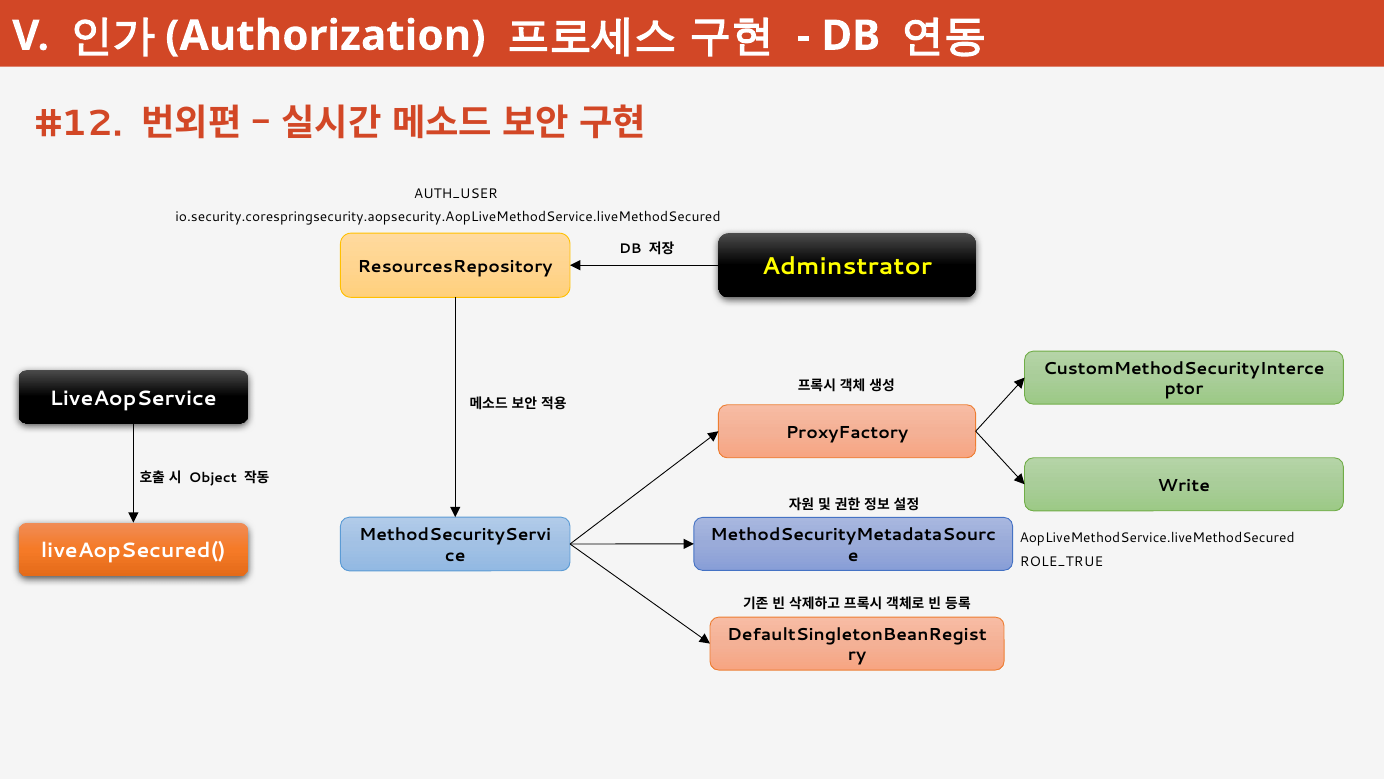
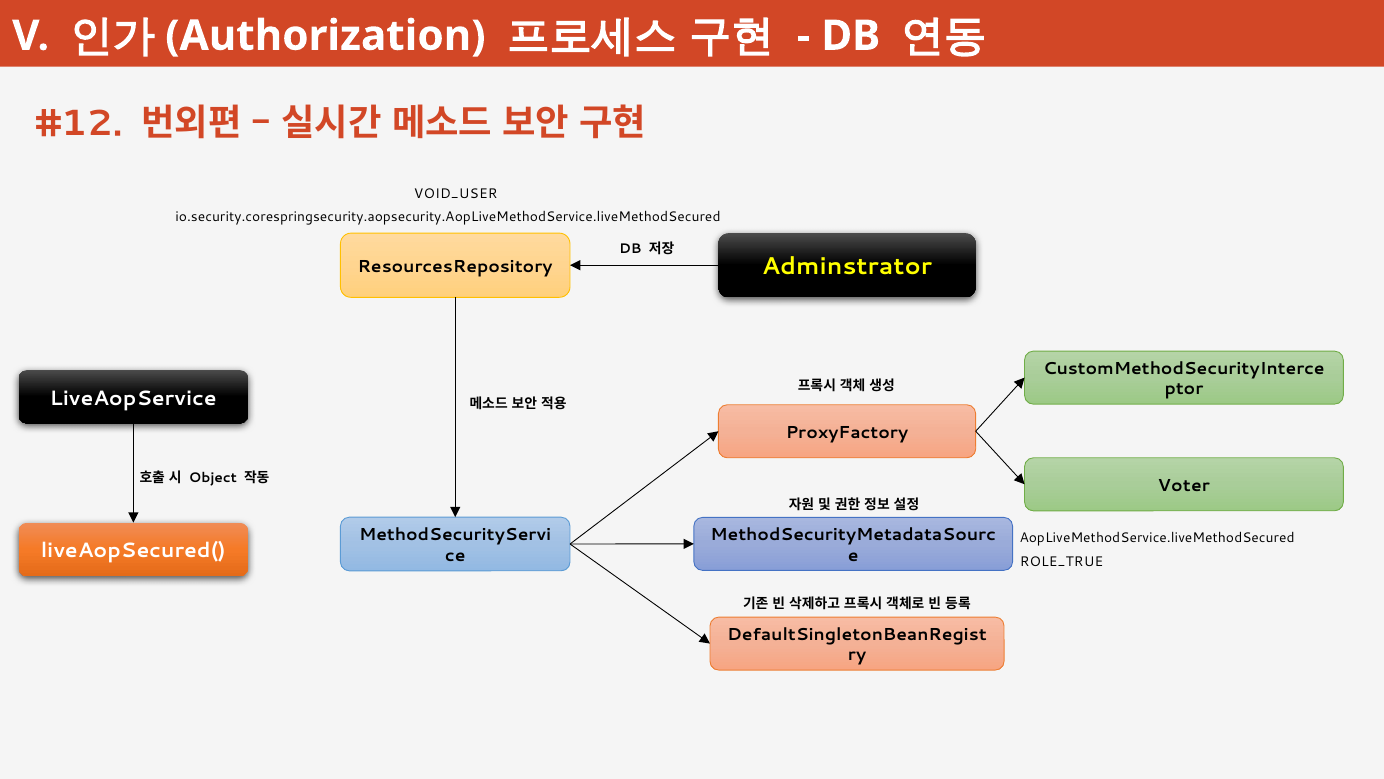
AUTH_USER: AUTH_USER -> VOID_USER
Write: Write -> Voter
